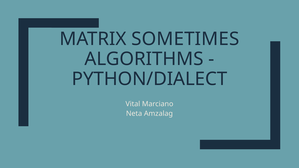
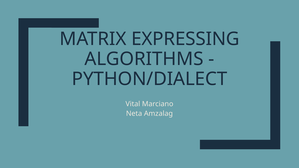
SOMETIMES: SOMETIMES -> EXPRESSING
